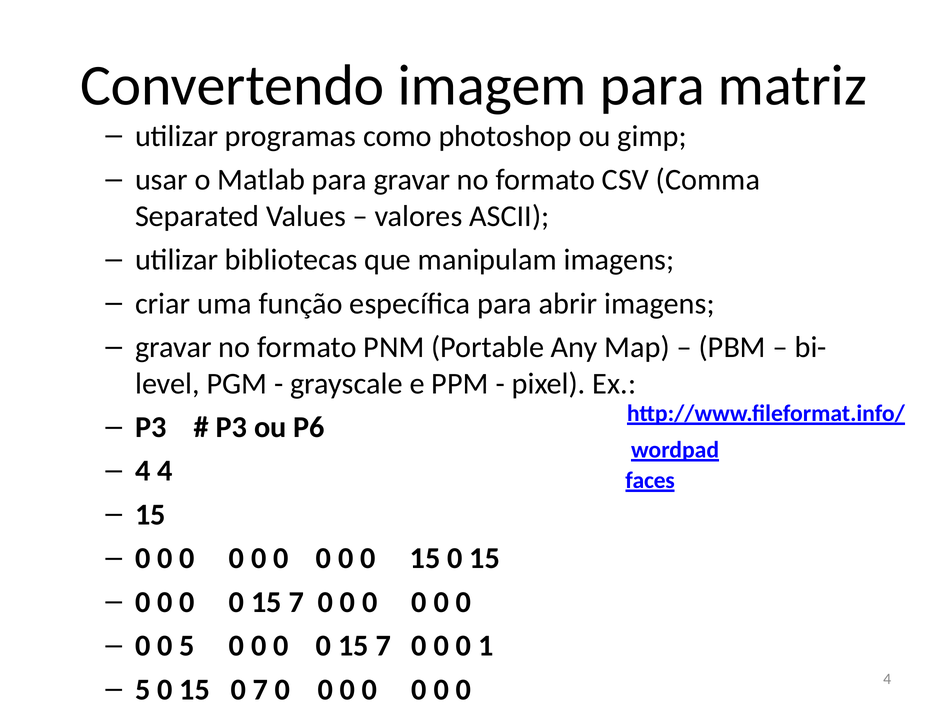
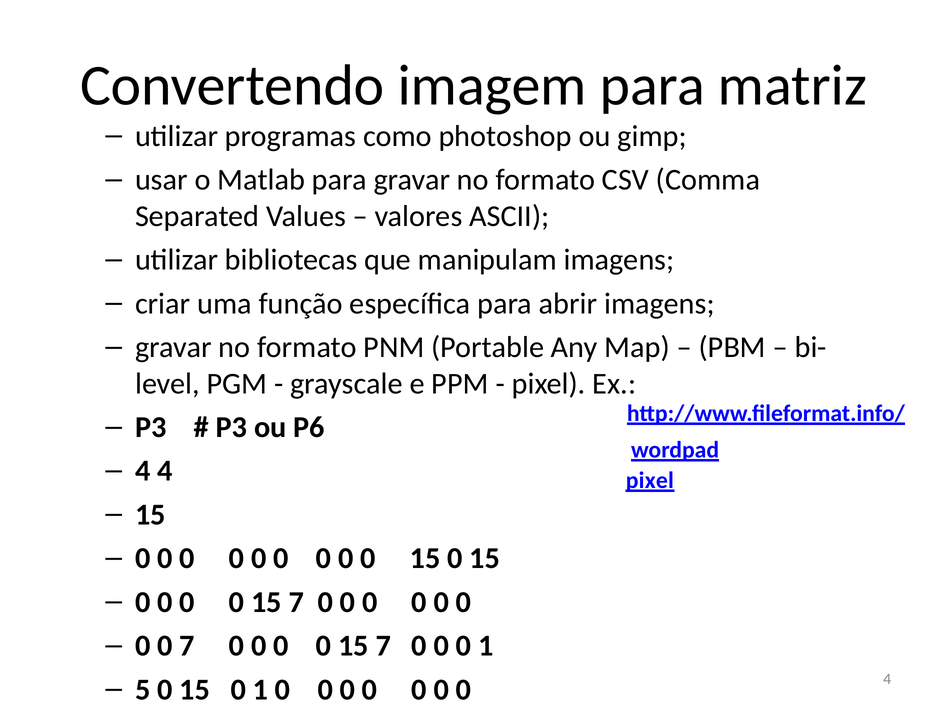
faces at (650, 481): faces -> pixel
0 5: 5 -> 7
15 0 7: 7 -> 1
